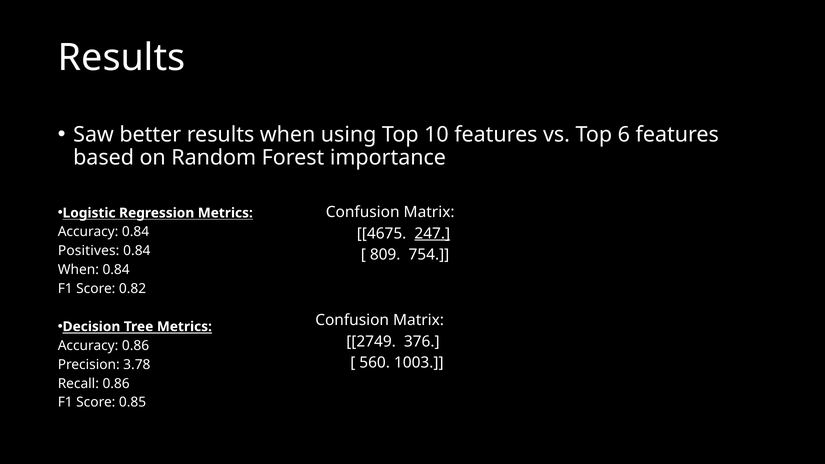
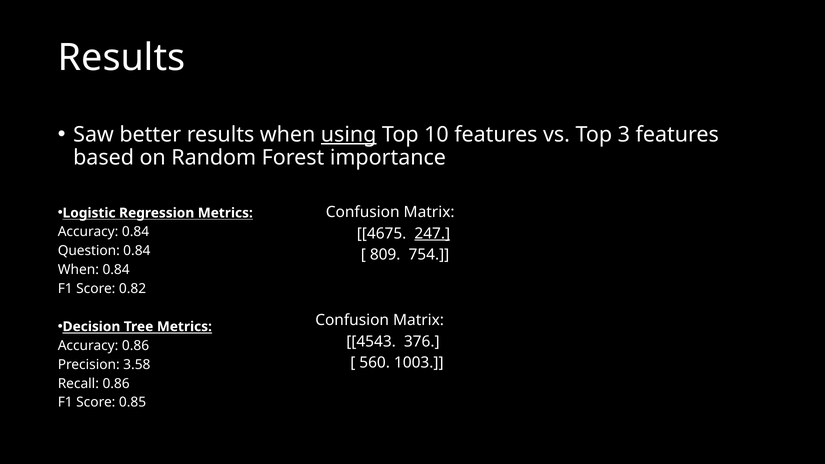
using underline: none -> present
6: 6 -> 3
Positives: Positives -> Question
2749: 2749 -> 4543
3.78: 3.78 -> 3.58
